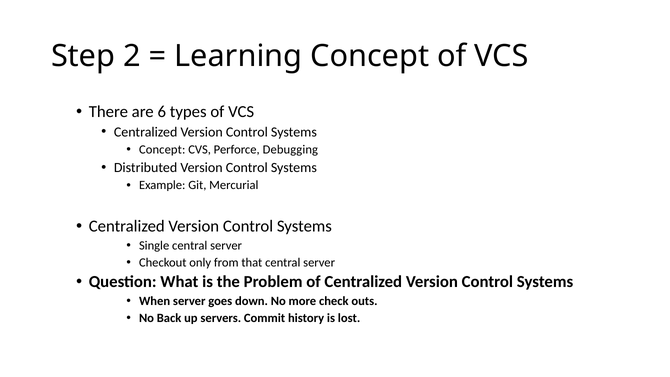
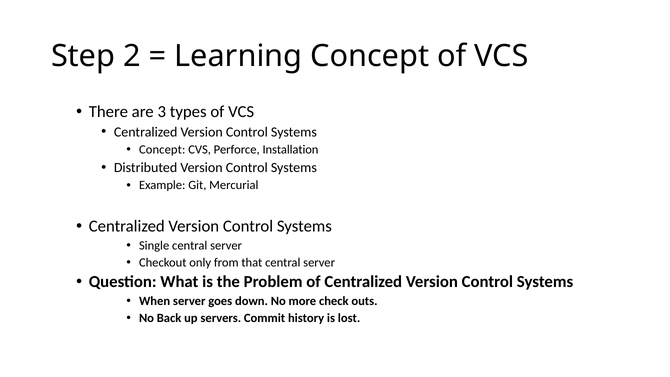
6: 6 -> 3
Debugging: Debugging -> Installation
